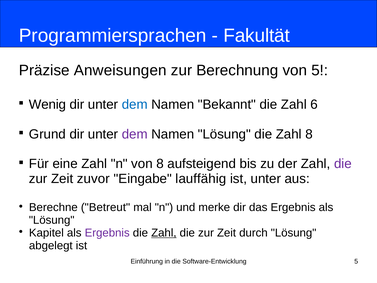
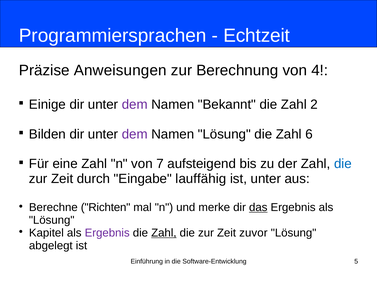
Fakultät: Fakultät -> Echtzeit
von 5: 5 -> 4
Wenig: Wenig -> Einige
dem at (135, 104) colour: blue -> purple
6: 6 -> 2
Grund: Grund -> Bilden
Zahl 8: 8 -> 6
von 8: 8 -> 7
die at (343, 164) colour: purple -> blue
zuvor: zuvor -> durch
Betreut: Betreut -> Richten
das underline: none -> present
durch: durch -> zuvor
